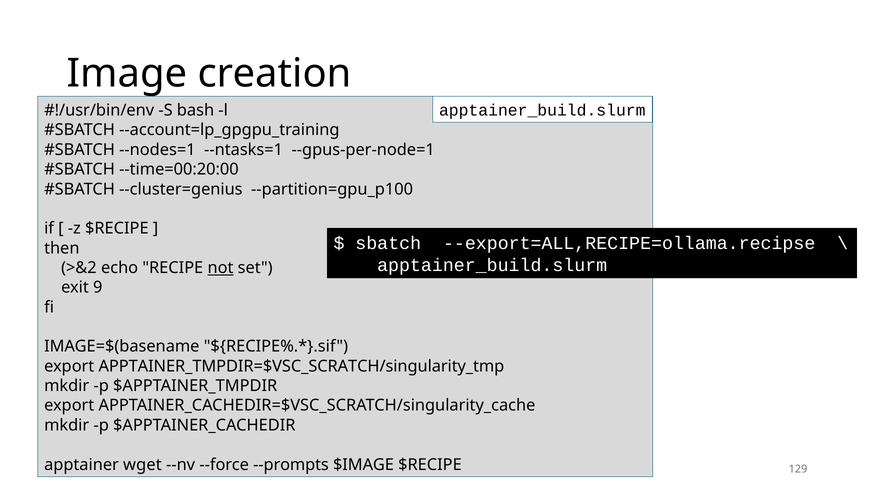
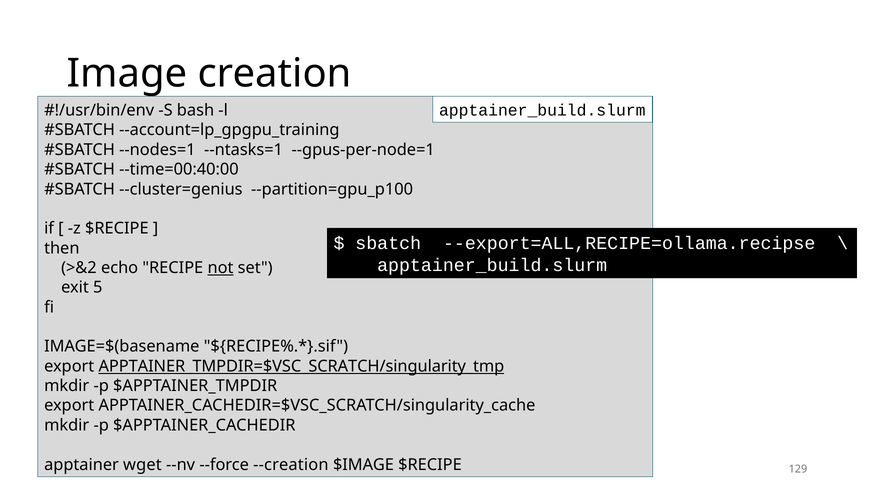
--time=00:20:00: --time=00:20:00 -> --time=00:40:00
9: 9 -> 5
APPTAINER_TMPDIR=$VSC_SCRATCH/singularity_tmp underline: none -> present
--prompts: --prompts -> --creation
